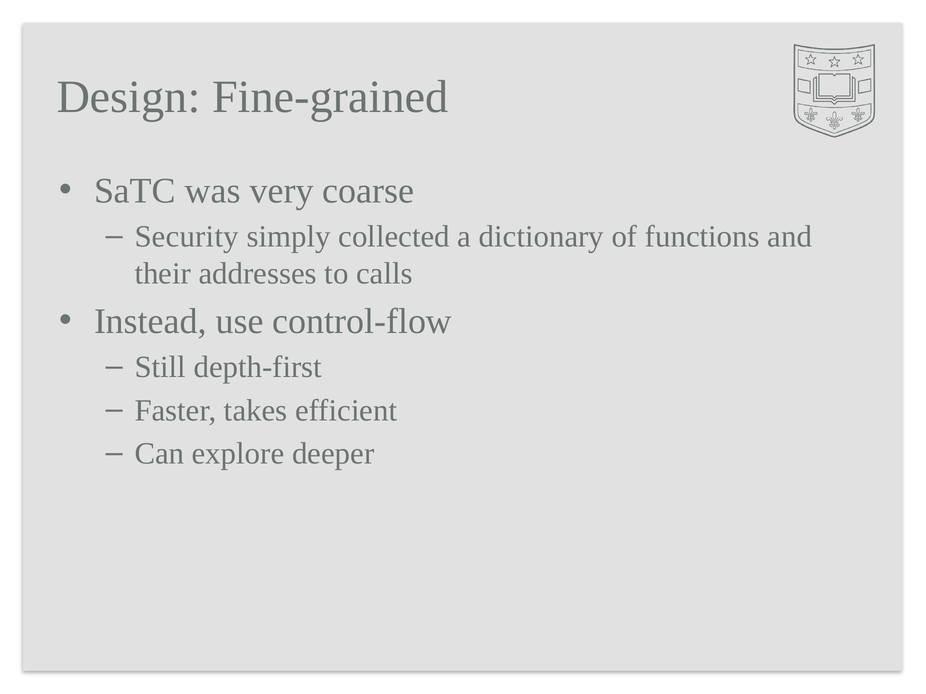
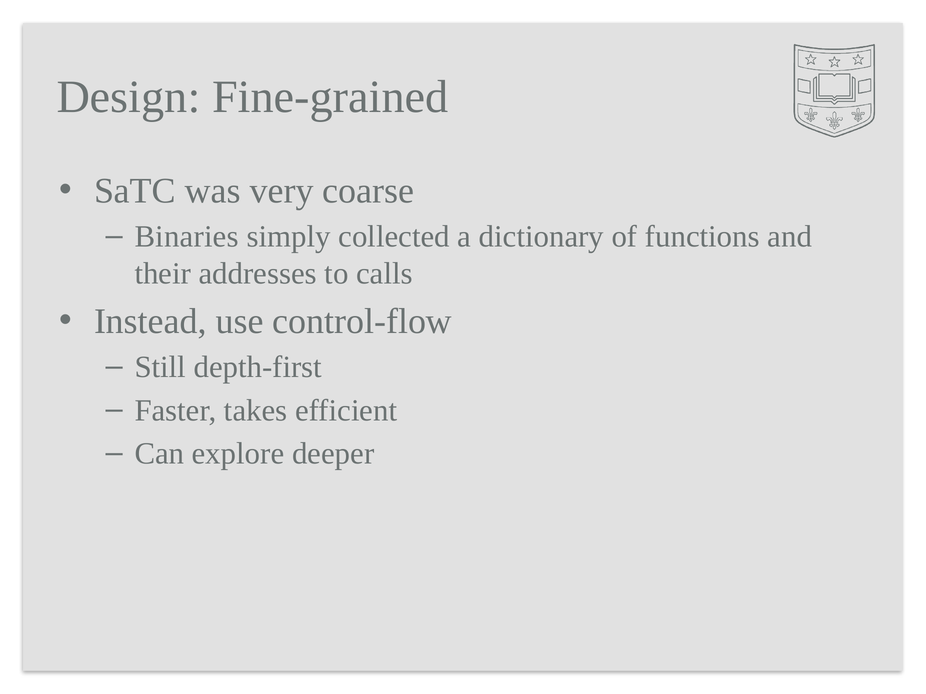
Security: Security -> Binaries
